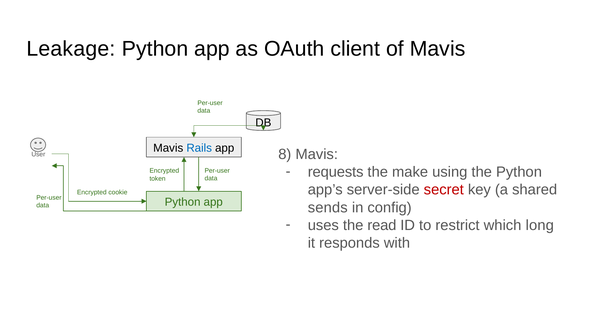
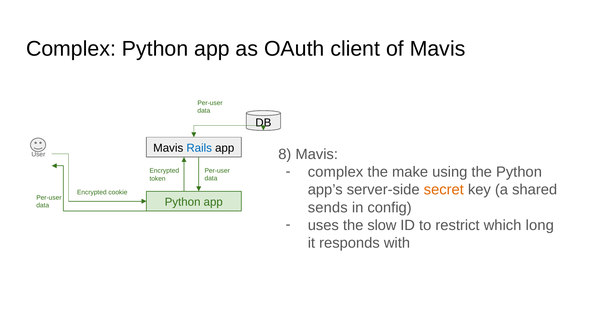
Leakage at (71, 49): Leakage -> Complex
requests at (336, 172): requests -> complex
secret colour: red -> orange
read: read -> slow
